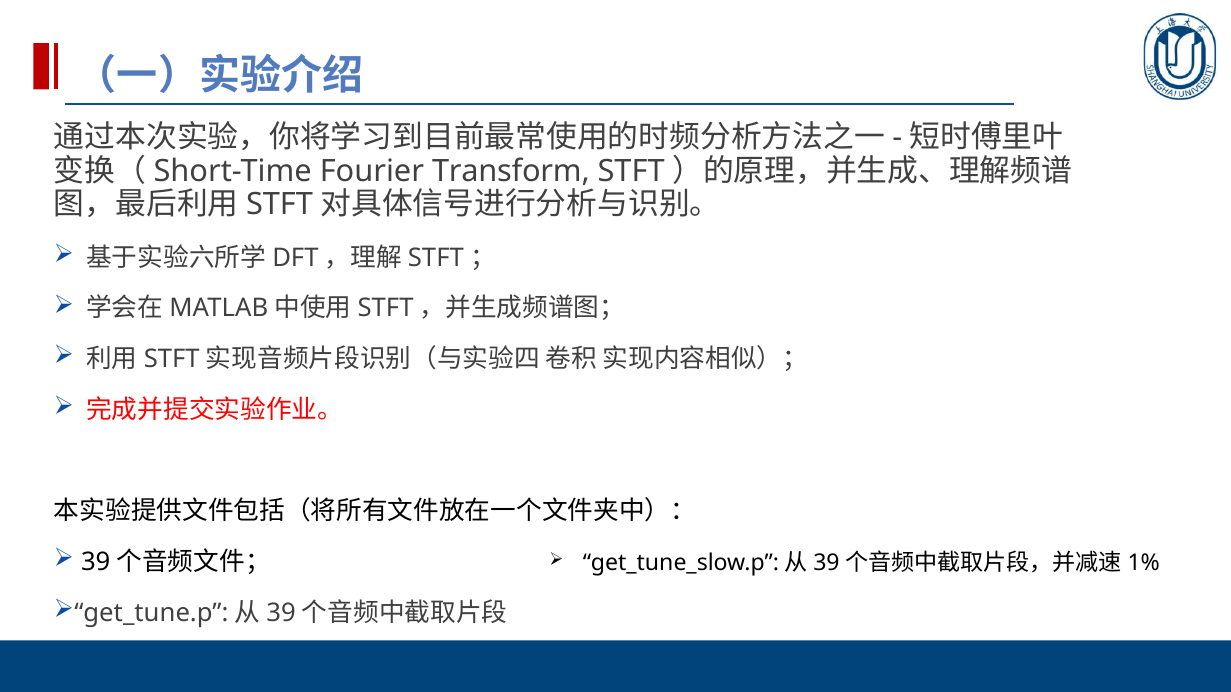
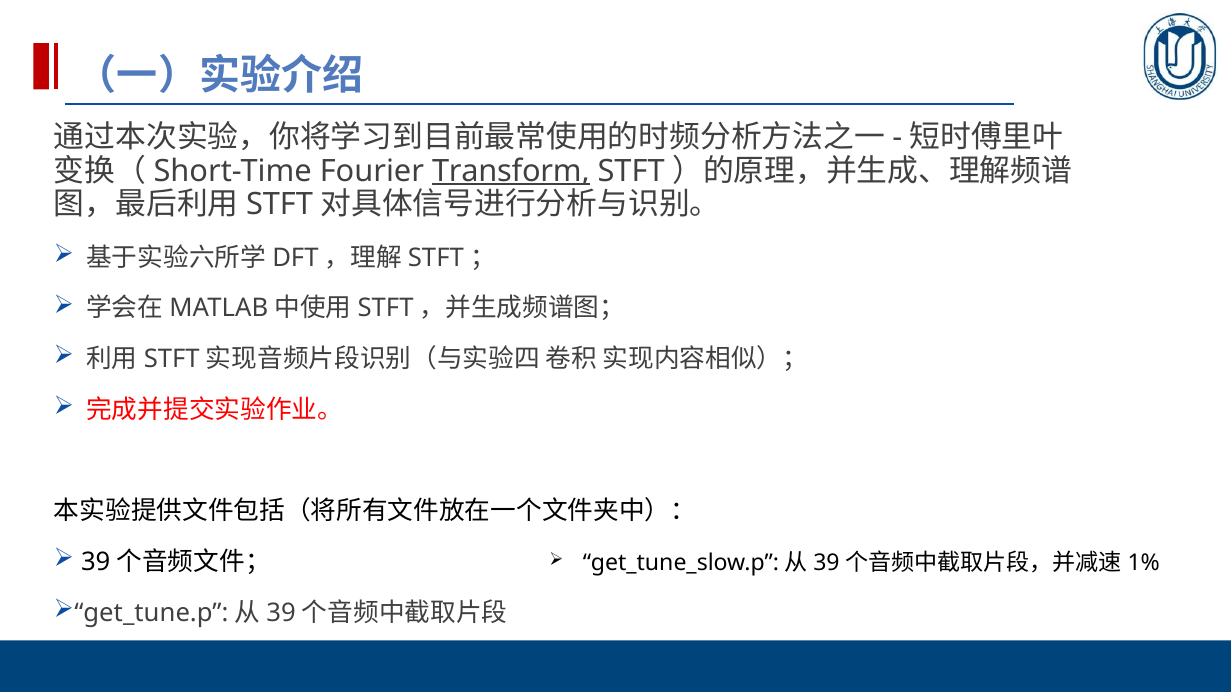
Transform underline: none -> present
